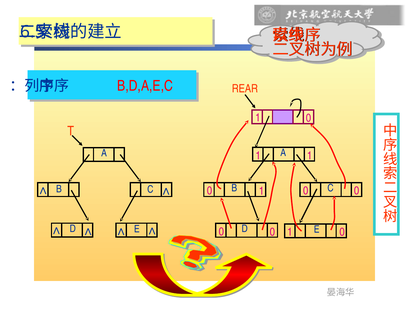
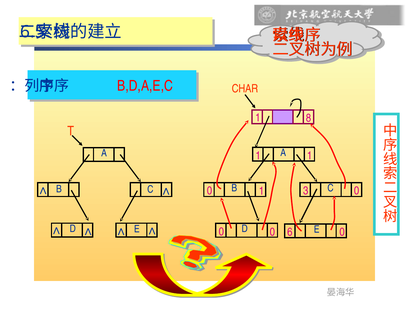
REAR: REAR -> CHAR
0 at (309, 118): 0 -> 8
0 at (306, 191): 0 -> 3
0 0 1: 1 -> 6
